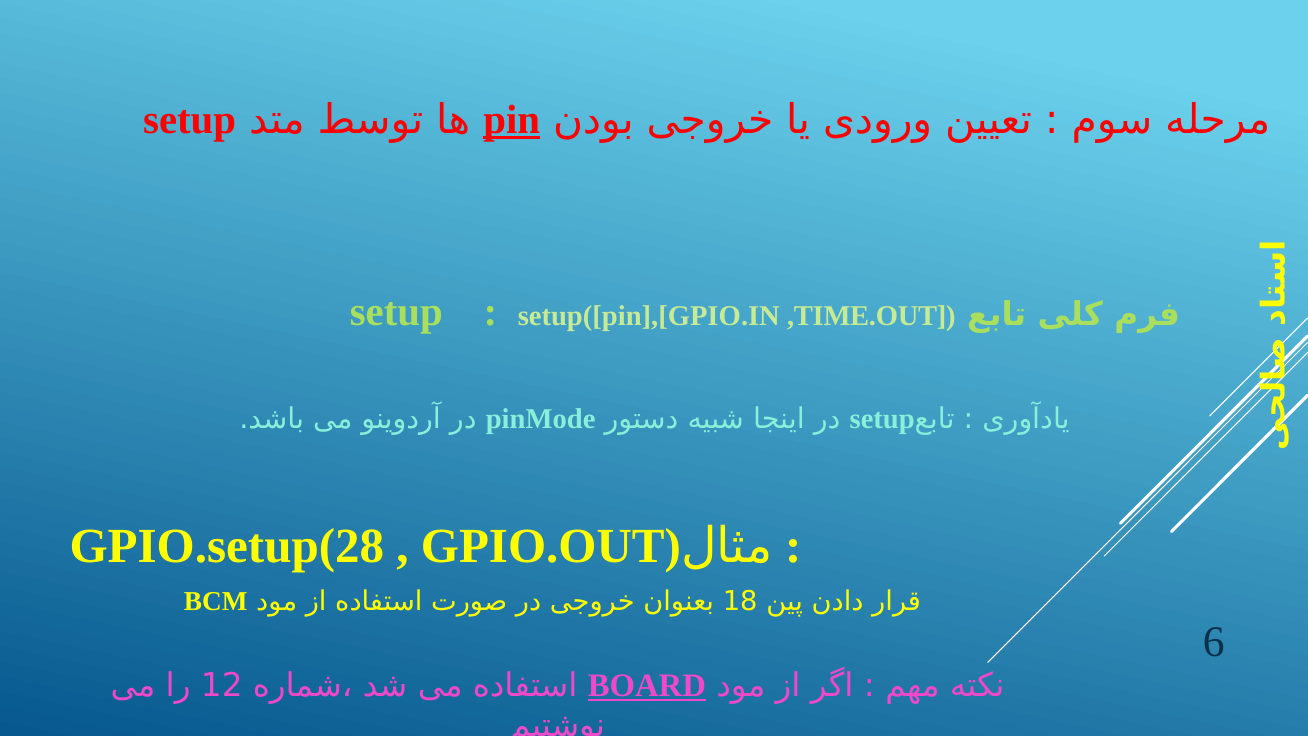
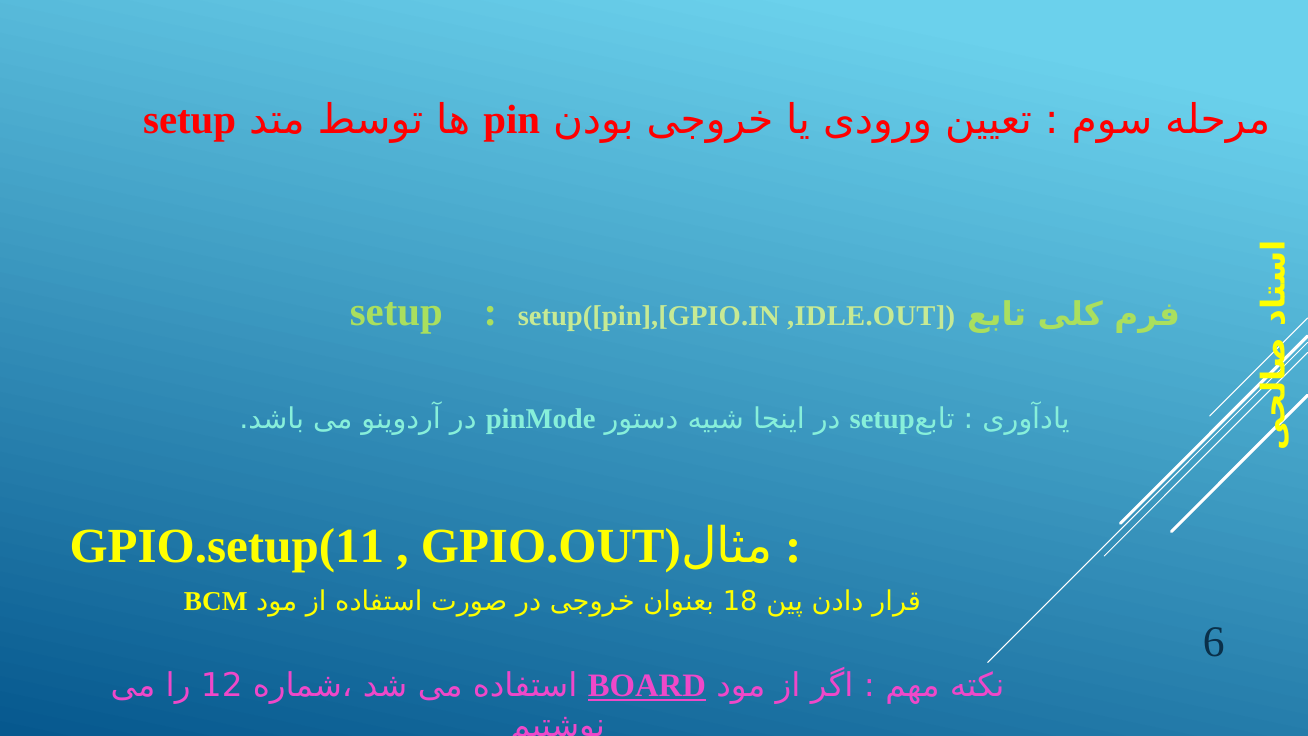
pin underline: present -> none
,TIME.OUT: ,TIME.OUT -> ,IDLE.OUT
GPIO.setup(28: GPIO.setup(28 -> GPIO.setup(11
